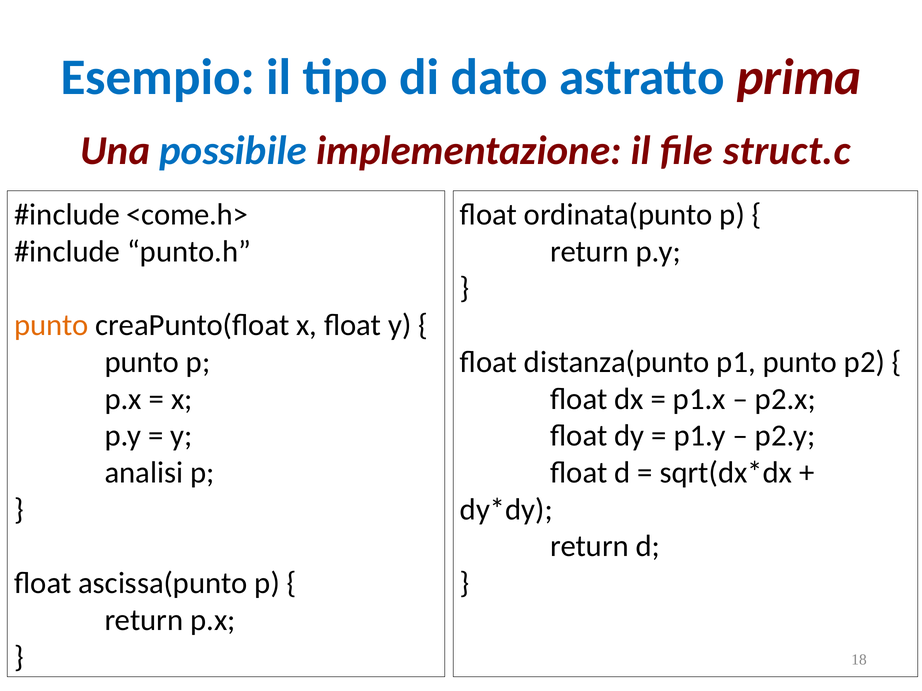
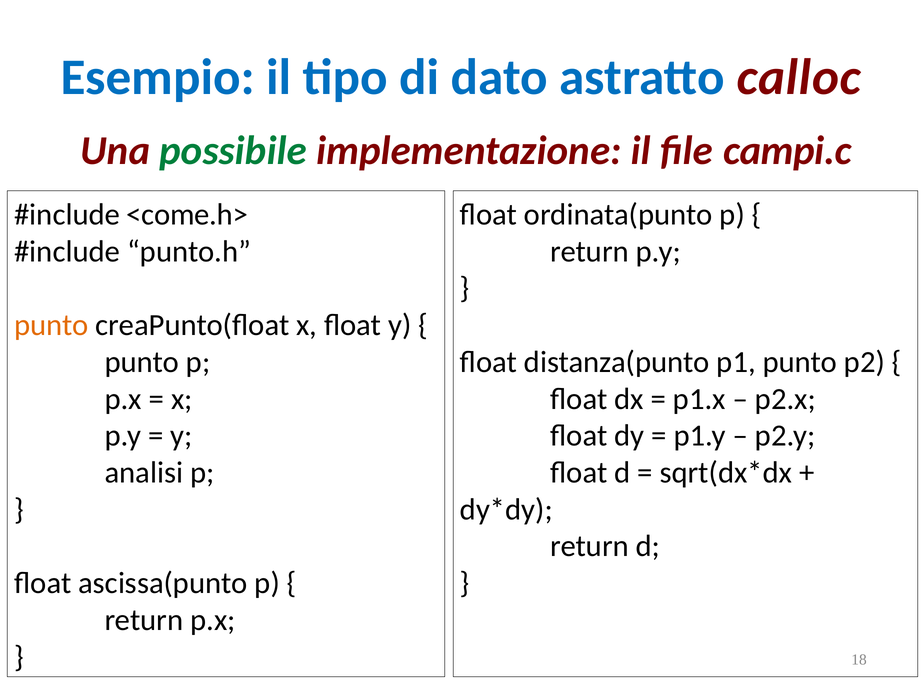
prima: prima -> calloc
possibile colour: blue -> green
struct.c: struct.c -> campi.c
